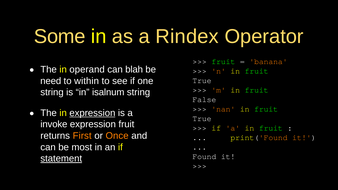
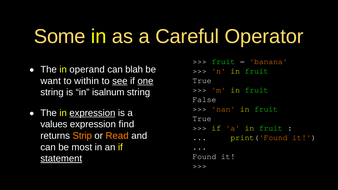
Rindex: Rindex -> Careful
need: need -> want
see underline: none -> present
one underline: none -> present
invoke: invoke -> values
expression fruit: fruit -> find
First: First -> Strip
Once: Once -> Read
